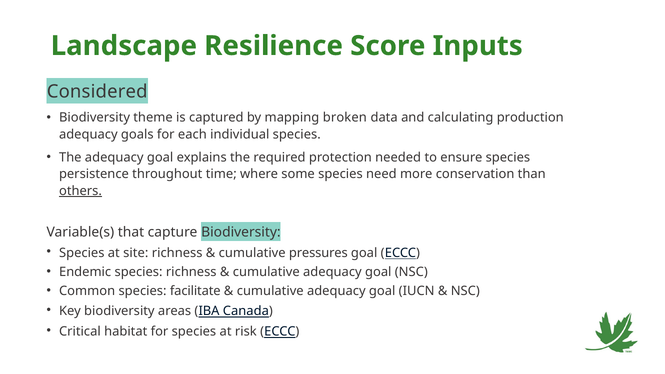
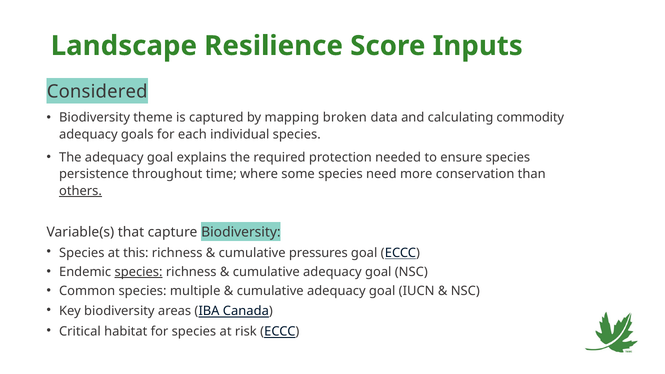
production: production -> commodity
site: site -> this
species at (139, 272) underline: none -> present
facilitate: facilitate -> multiple
